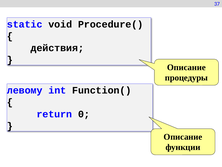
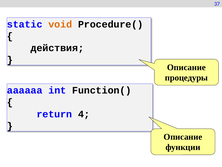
void colour: black -> orange
левому: левому -> aaaaaa
0: 0 -> 4
